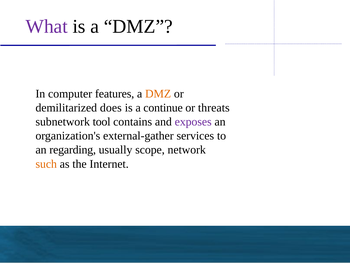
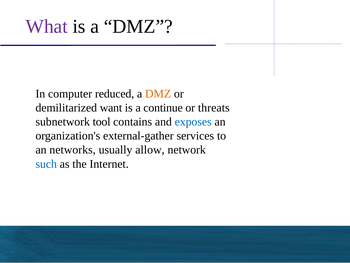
features: features -> reduced
does: does -> want
exposes colour: purple -> blue
regarding: regarding -> networks
scope: scope -> allow
such colour: orange -> blue
